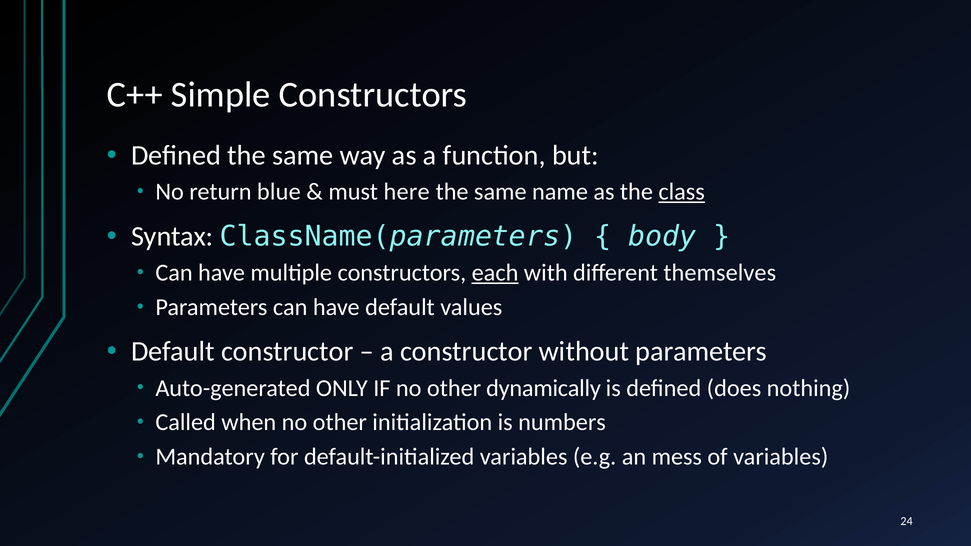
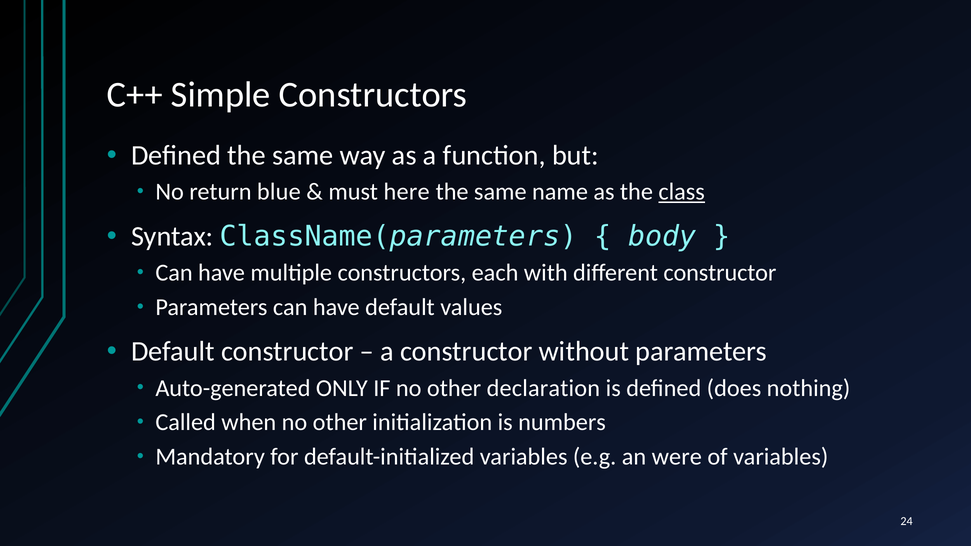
each underline: present -> none
different themselves: themselves -> constructor
dynamically: dynamically -> declaration
mess: mess -> were
